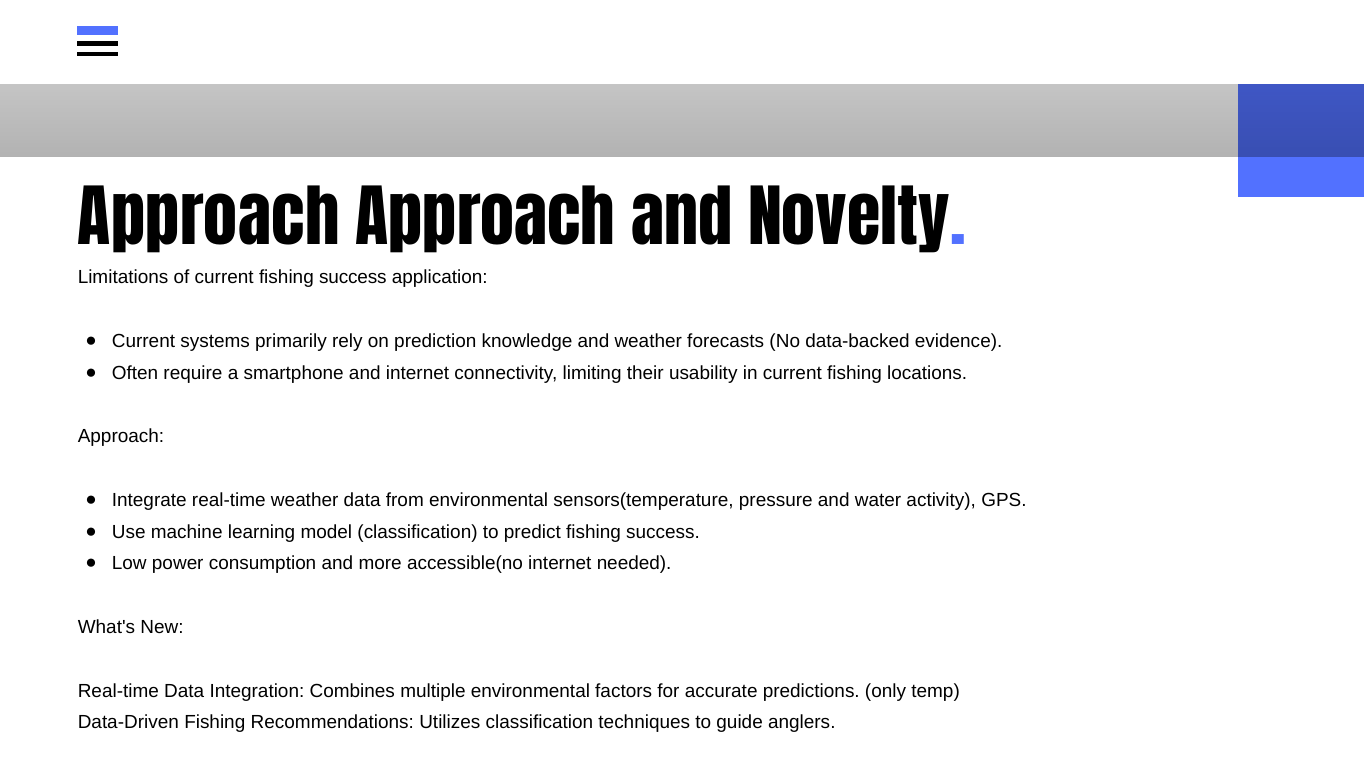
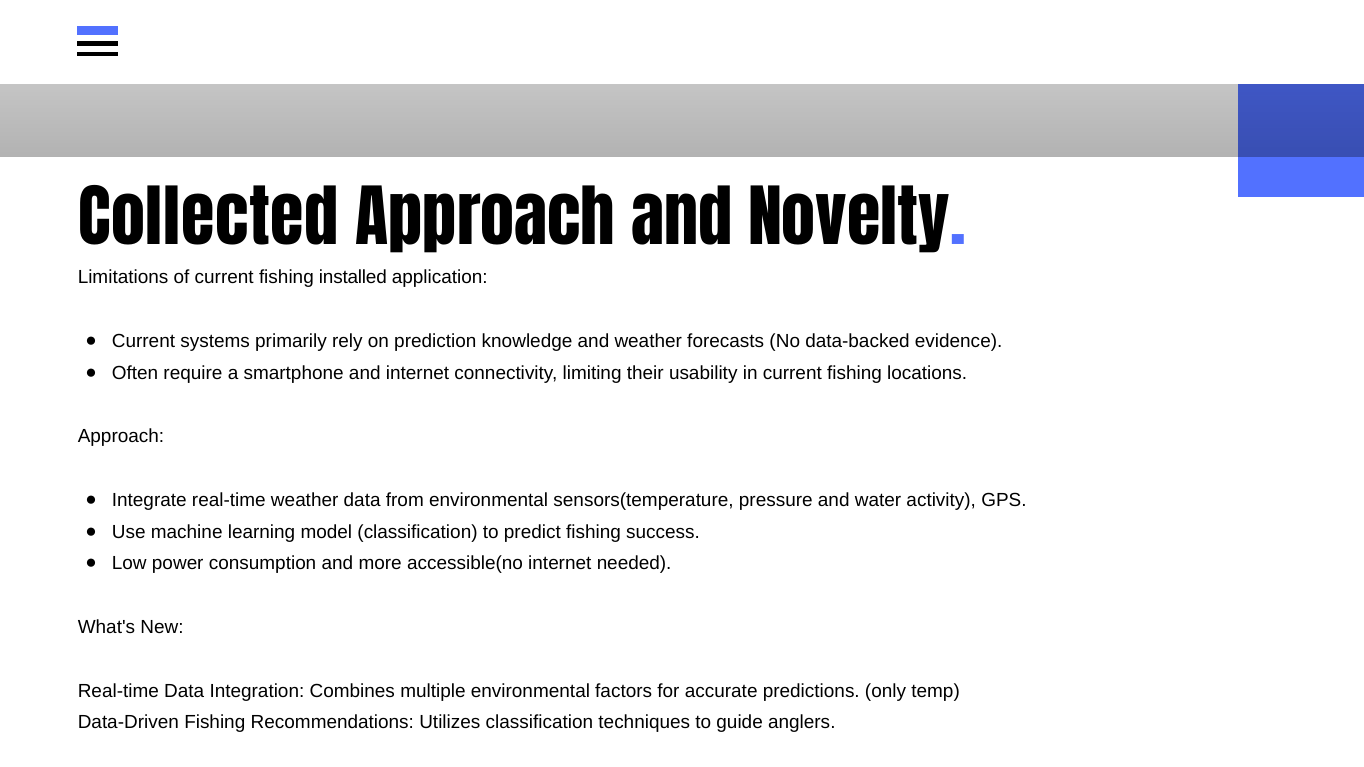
Approach at (209, 222): Approach -> Collected
current fishing success: success -> installed
